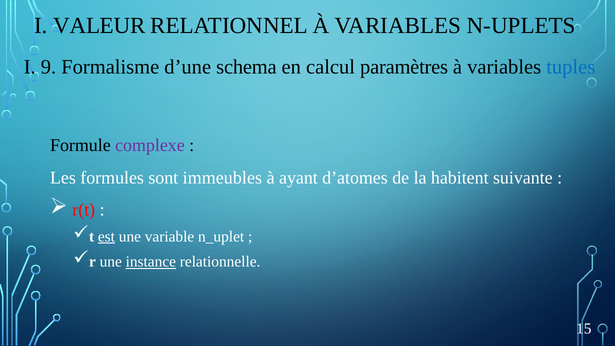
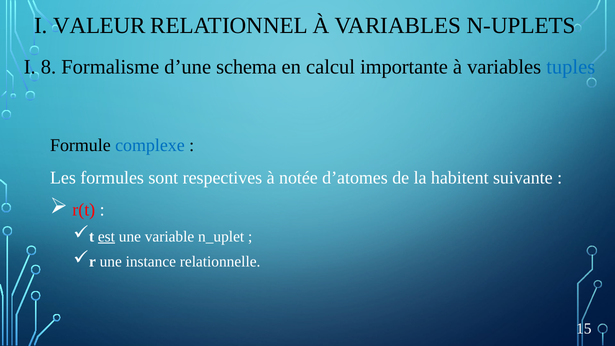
9: 9 -> 8
paramètres: paramètres -> importante
complexe colour: purple -> blue
immeubles: immeubles -> respectives
ayant: ayant -> notée
instance underline: present -> none
